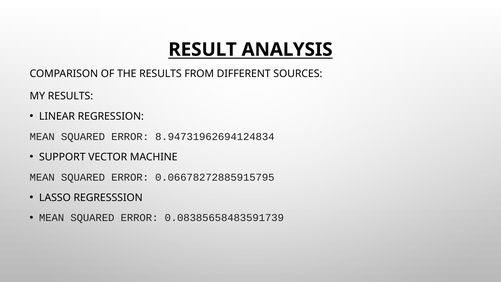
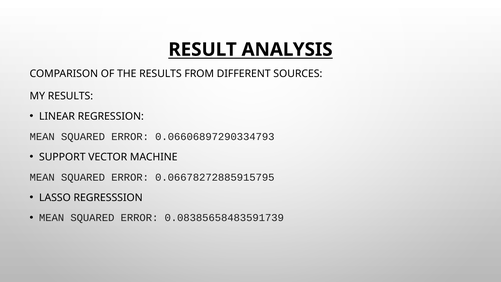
8.94731962694124834: 8.94731962694124834 -> 0.06606897290334793
